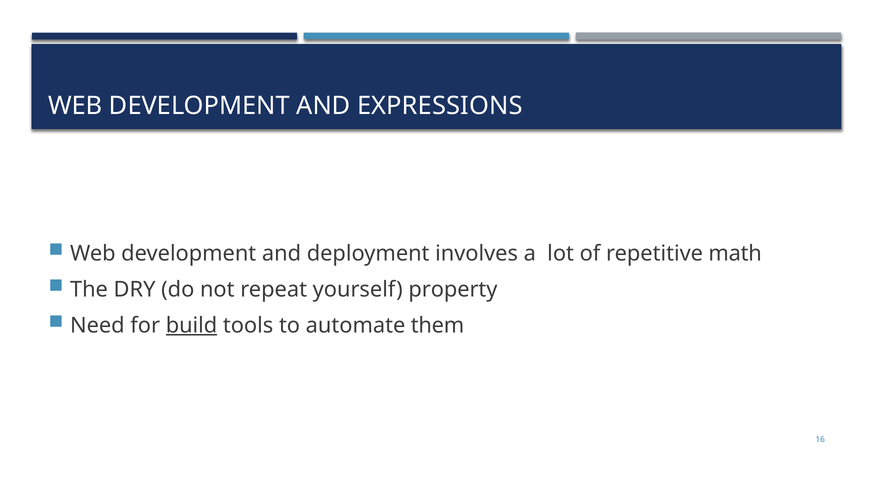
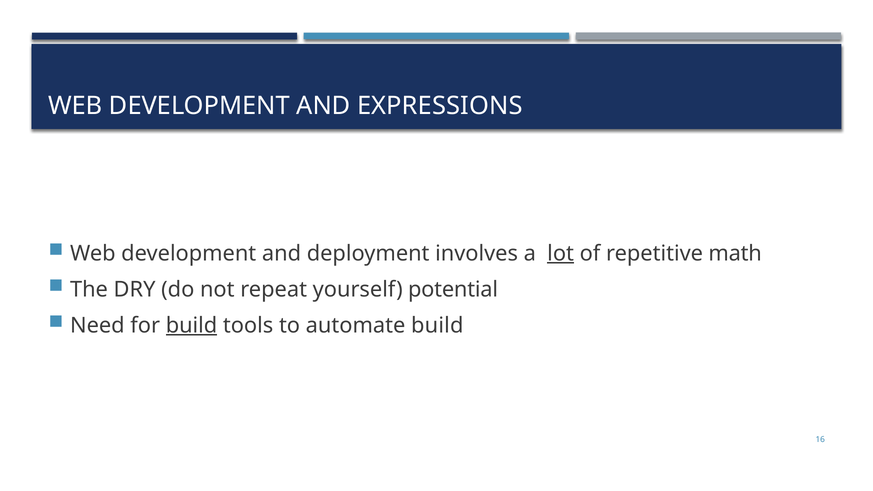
lot underline: none -> present
property: property -> potential
automate them: them -> build
